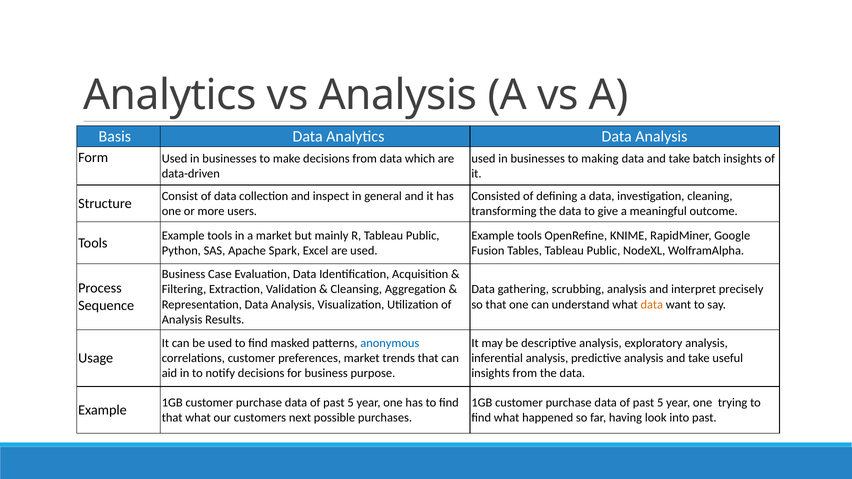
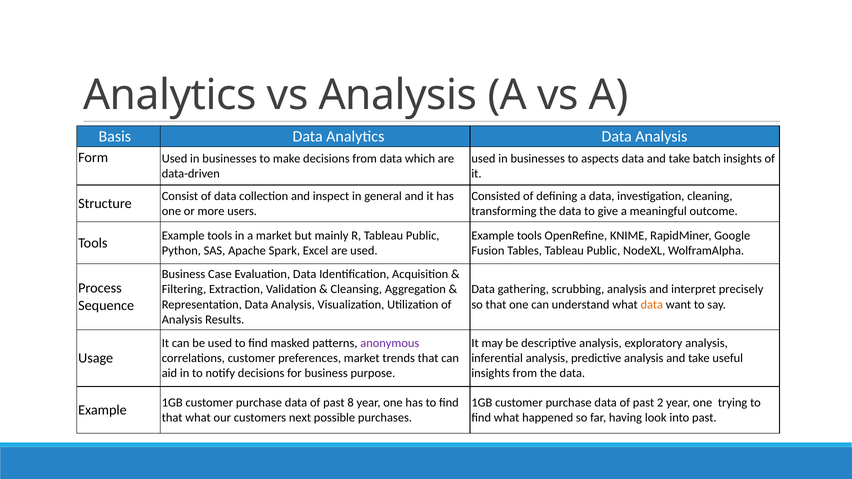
making: making -> aspects
anonymous colour: blue -> purple
5 at (351, 403): 5 -> 8
5 at (660, 403): 5 -> 2
